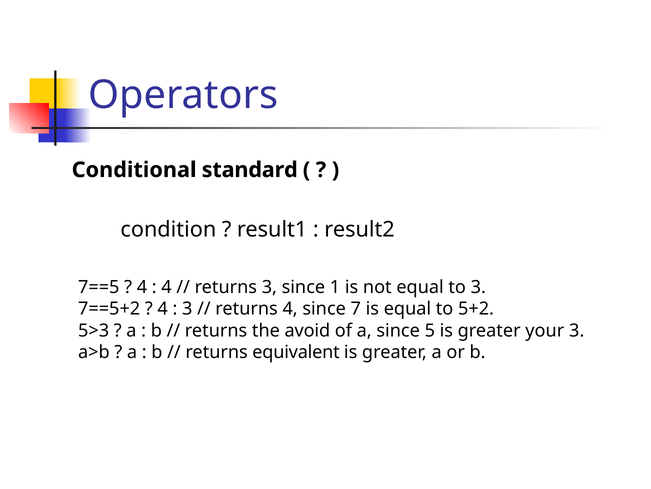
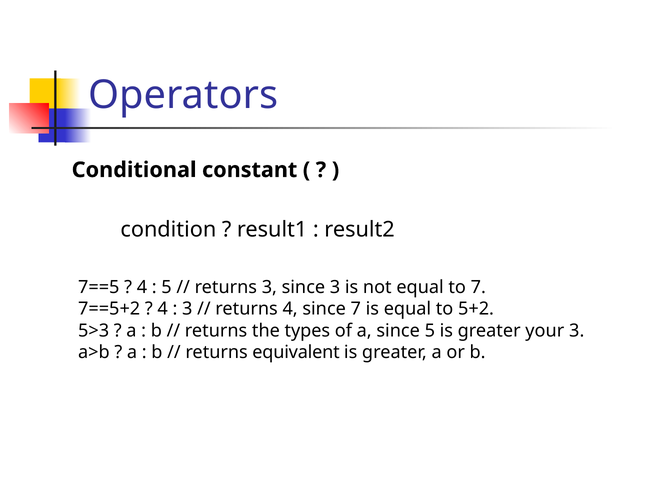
standard: standard -> constant
4 at (167, 287): 4 -> 5
since 1: 1 -> 3
to 3: 3 -> 7
avoid: avoid -> types
